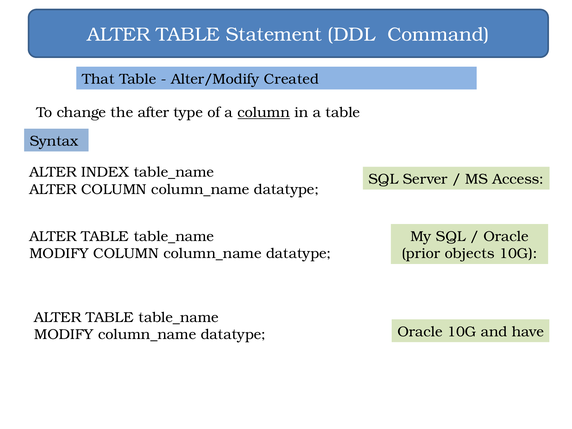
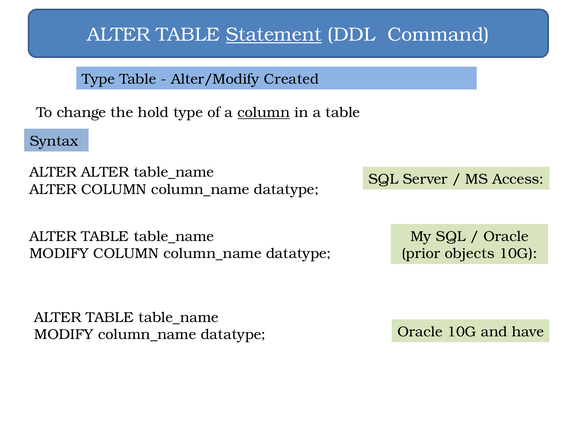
Statement underline: none -> present
That at (98, 79): That -> Type
after: after -> hold
ALTER INDEX: INDEX -> ALTER
